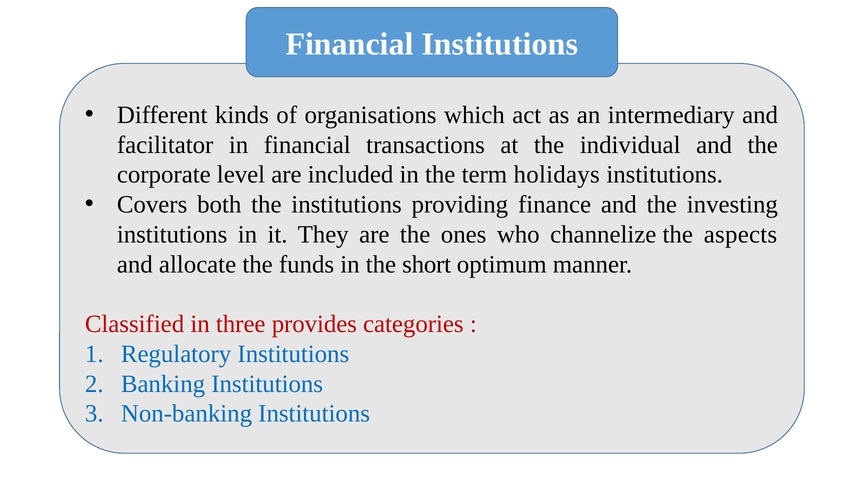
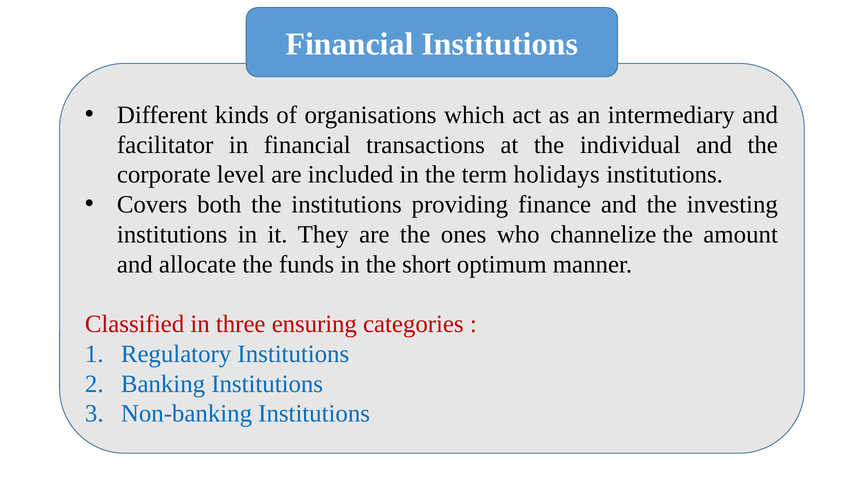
aspects: aspects -> amount
provides: provides -> ensuring
